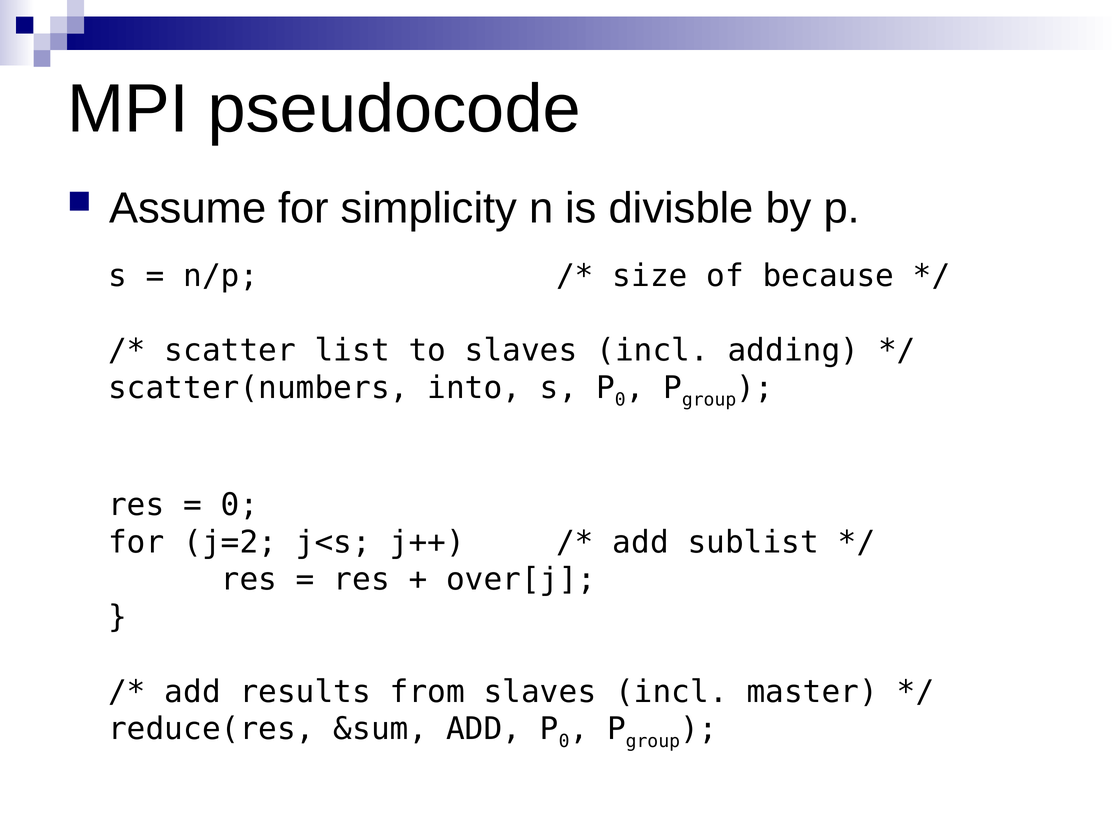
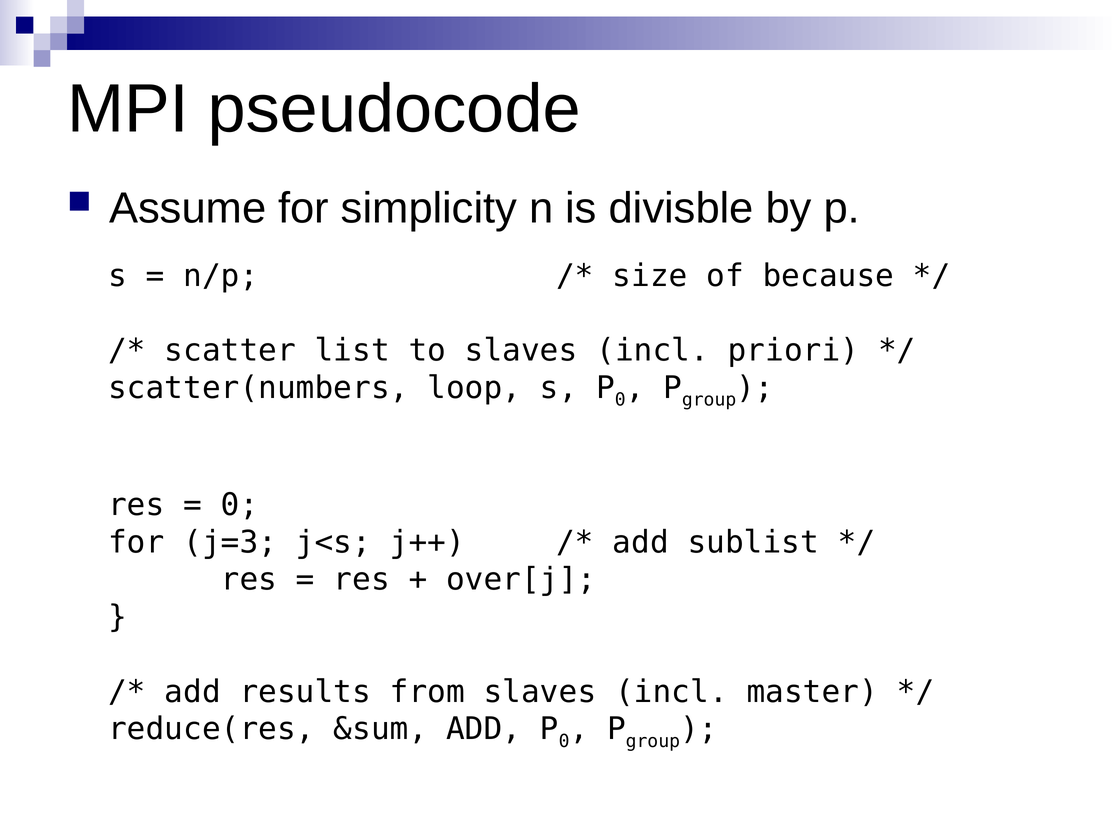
adding: adding -> priori
into: into -> loop
j=2: j=2 -> j=3
